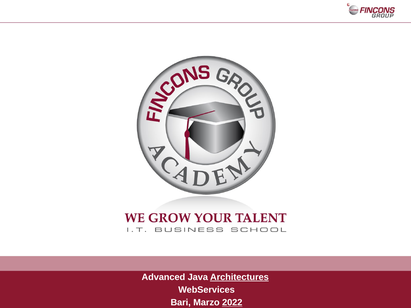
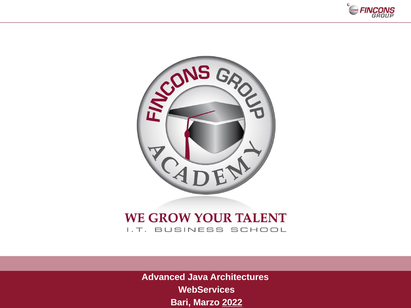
Architectures underline: present -> none
